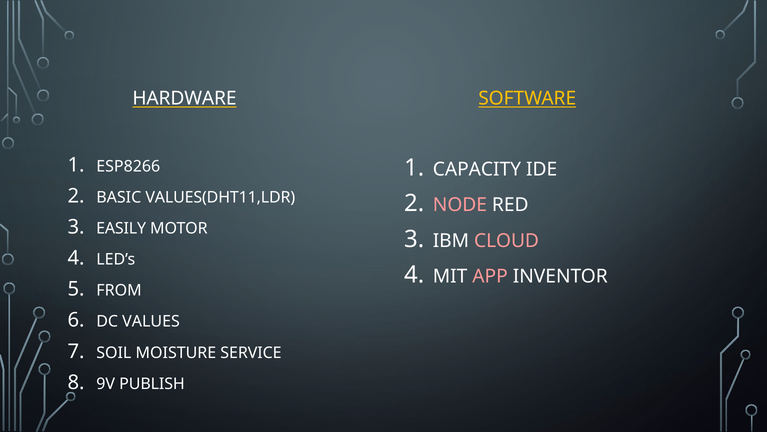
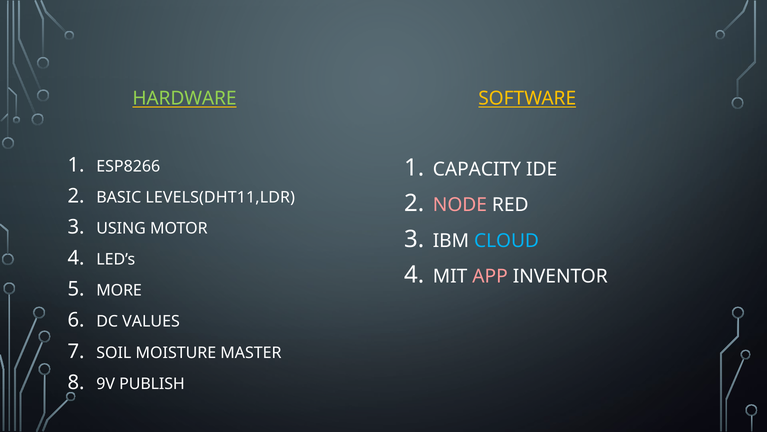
HARDWARE colour: white -> light green
VALUES(DHT11,LDR: VALUES(DHT11,LDR -> LEVELS(DHT11,LDR
EASILY: EASILY -> USING
CLOUD colour: pink -> light blue
FROM: FROM -> MORE
SERVICE: SERVICE -> MASTER
